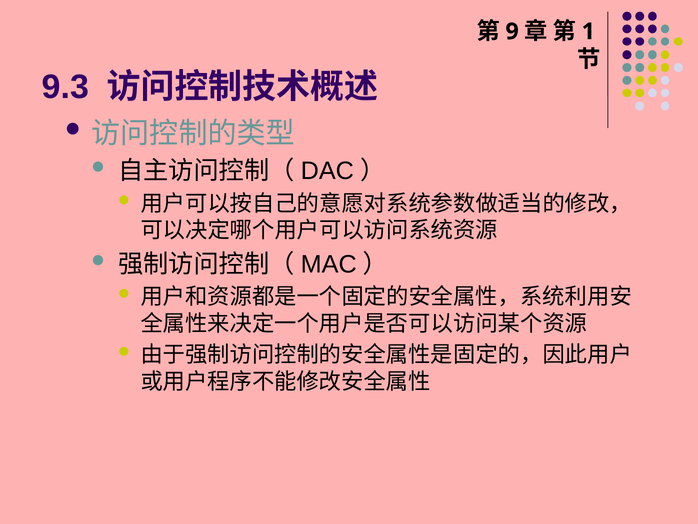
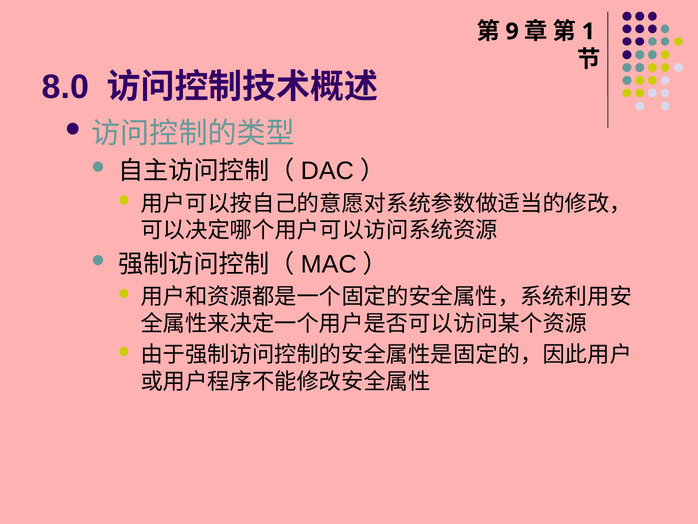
9.3: 9.3 -> 8.0
